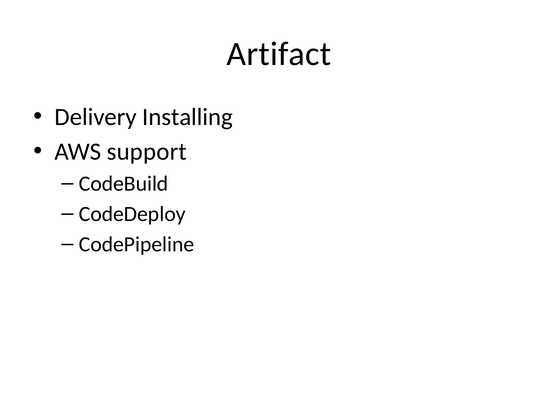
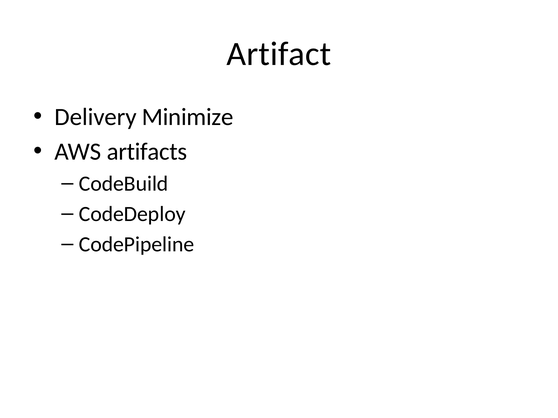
Installing: Installing -> Minimize
support: support -> artifacts
